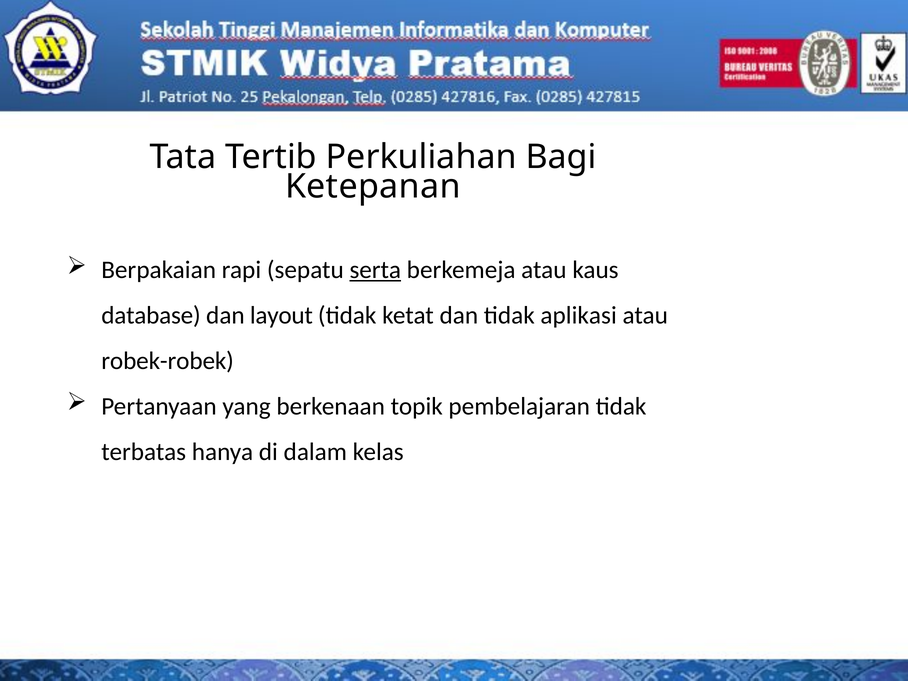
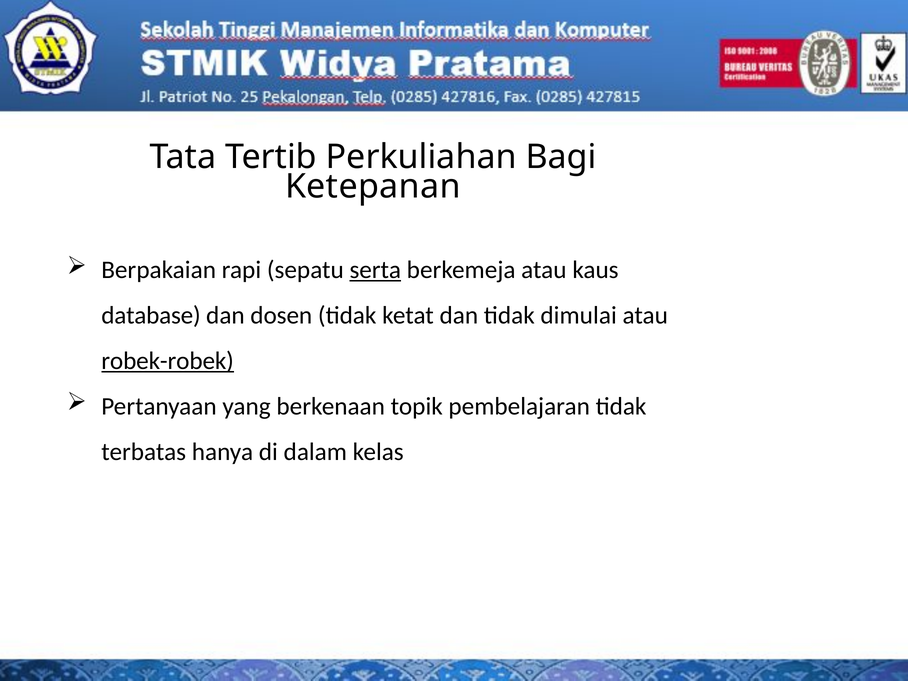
layout: layout -> dosen
aplikasi: aplikasi -> dimulai
robek-robek underline: none -> present
